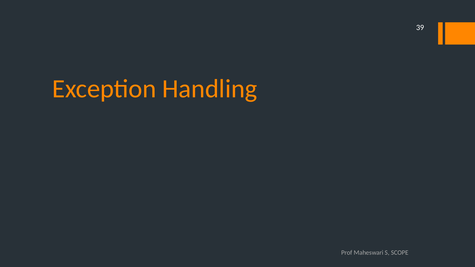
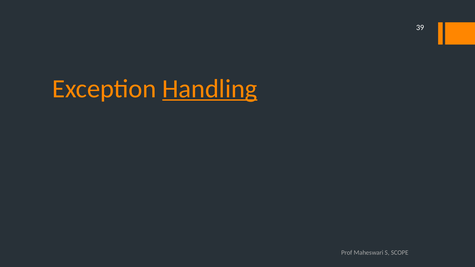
Handling underline: none -> present
